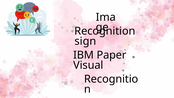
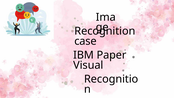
sign: sign -> case
